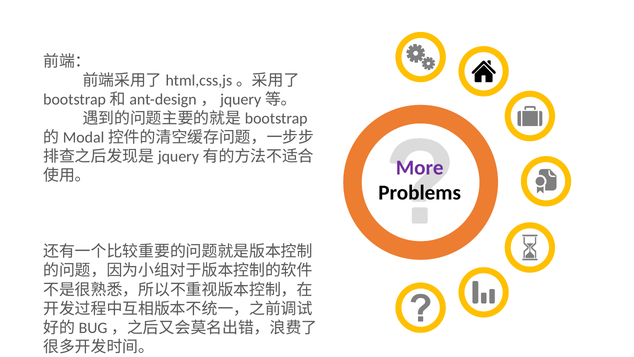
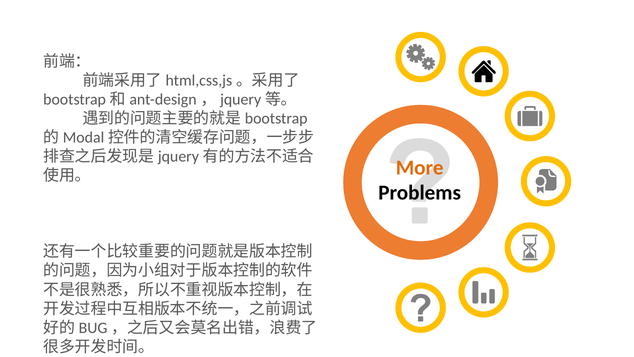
More colour: purple -> orange
